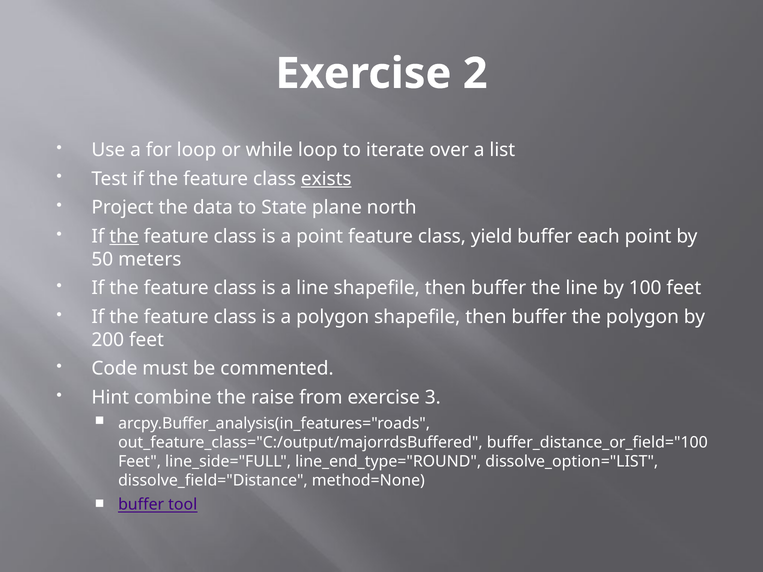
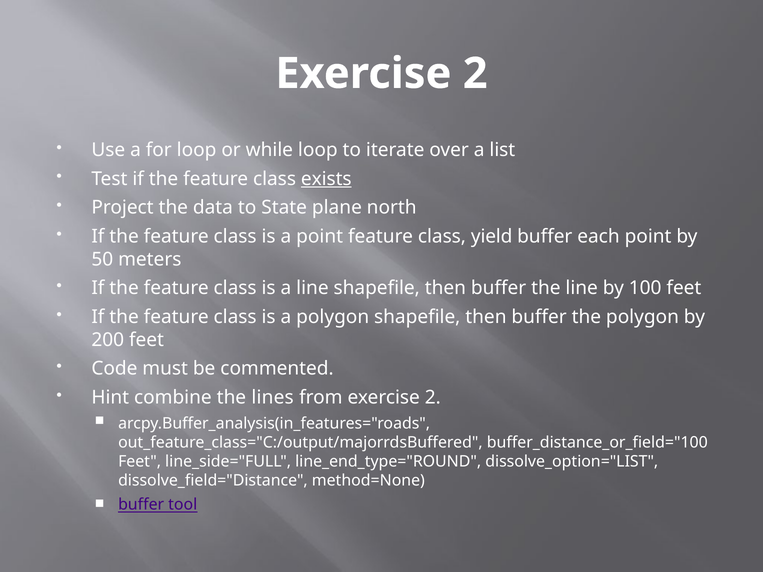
the at (124, 237) underline: present -> none
raise: raise -> lines
from exercise 3: 3 -> 2
